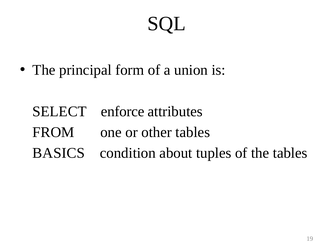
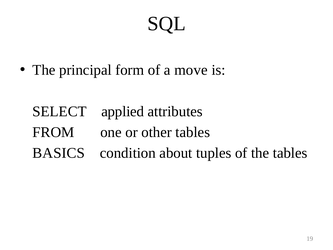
union: union -> move
enforce: enforce -> applied
